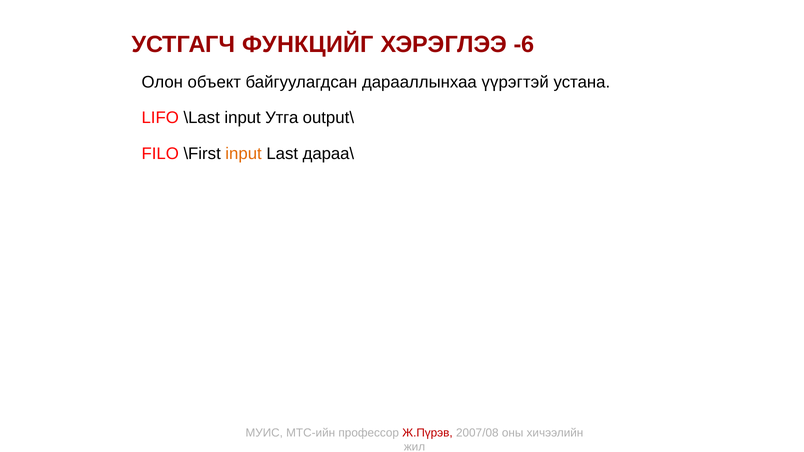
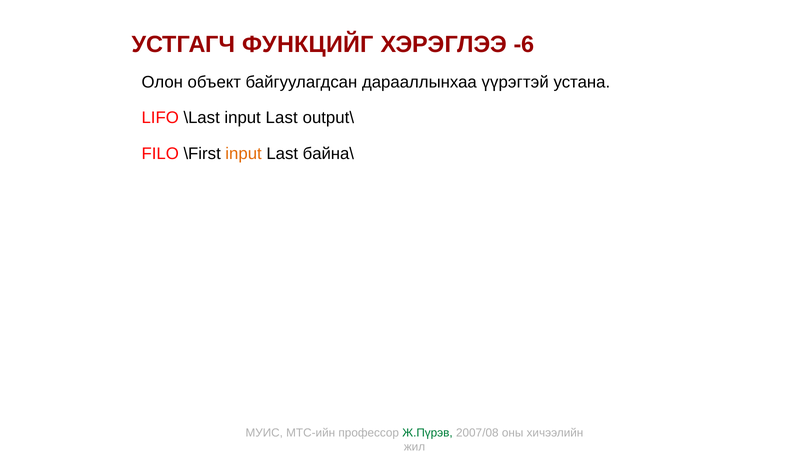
\Last input Утга: Утга -> Last
дараа\: дараа\ -> байна\
Ж.Пүрэв colour: red -> green
